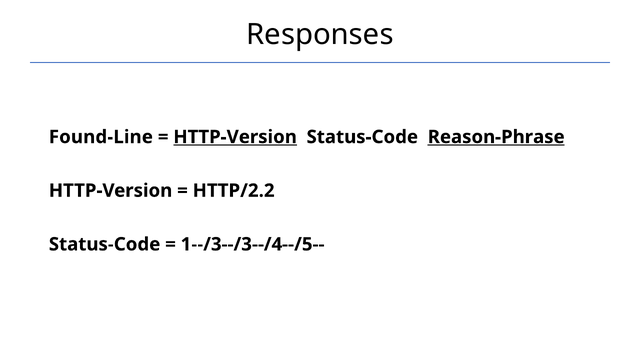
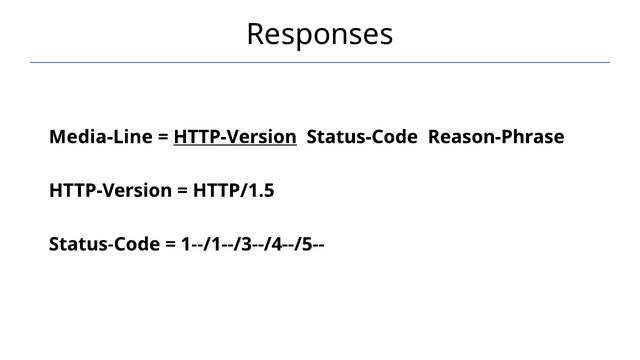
Found-Line: Found-Line -> Media-Line
Reason-Phrase underline: present -> none
HTTP/2.2: HTTP/2.2 -> HTTP/1.5
1--/3--/3--/4--/5--: 1--/3--/3--/4--/5-- -> 1--/1--/3--/4--/5--
